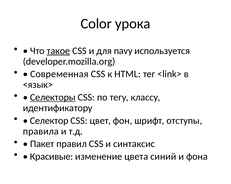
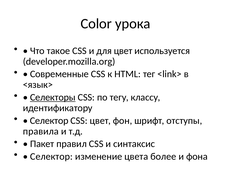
такое underline: present -> none
для navy: navy -> цвет
Современная: Современная -> Современные
Красивые at (52, 157): Красивые -> Селектор
синий: синий -> более
